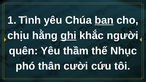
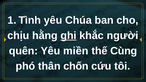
ban underline: present -> none
thầm: thầm -> miền
Nhục: Nhục -> Cùng
cười: cười -> chốn
